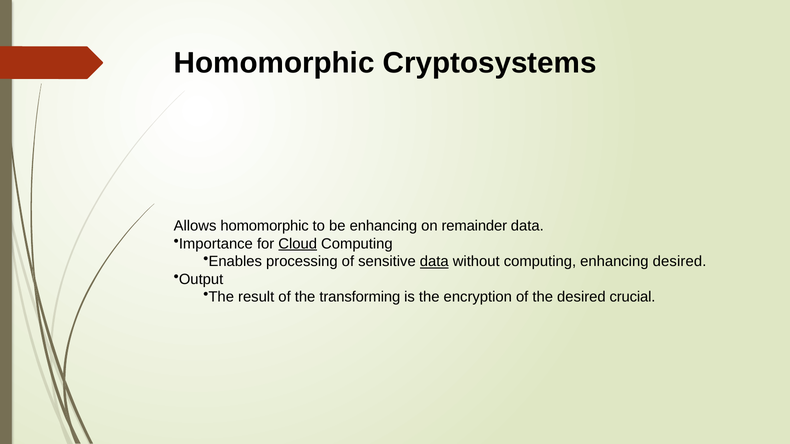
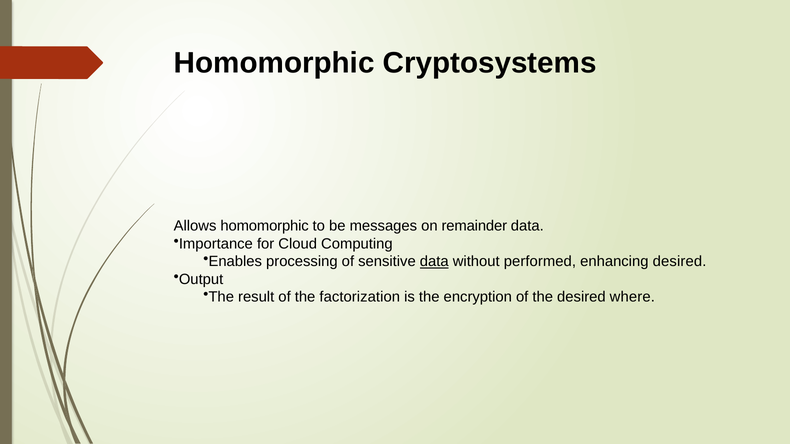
be enhancing: enhancing -> messages
Cloud underline: present -> none
without computing: computing -> performed
transforming: transforming -> factorization
crucial: crucial -> where
